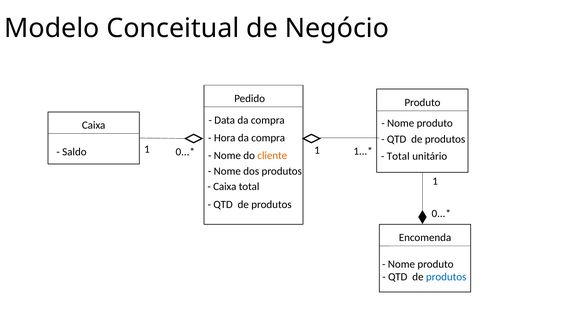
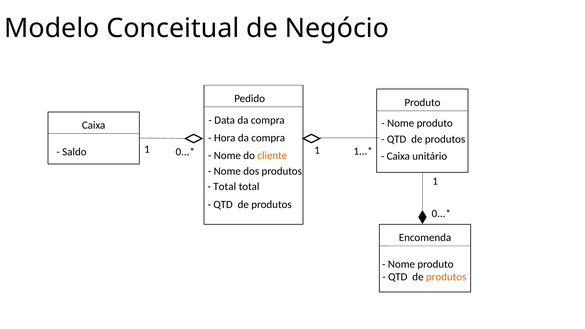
Total at (398, 156): Total -> Caixa
Caixa at (225, 187): Caixa -> Total
produtos at (446, 277) colour: blue -> orange
